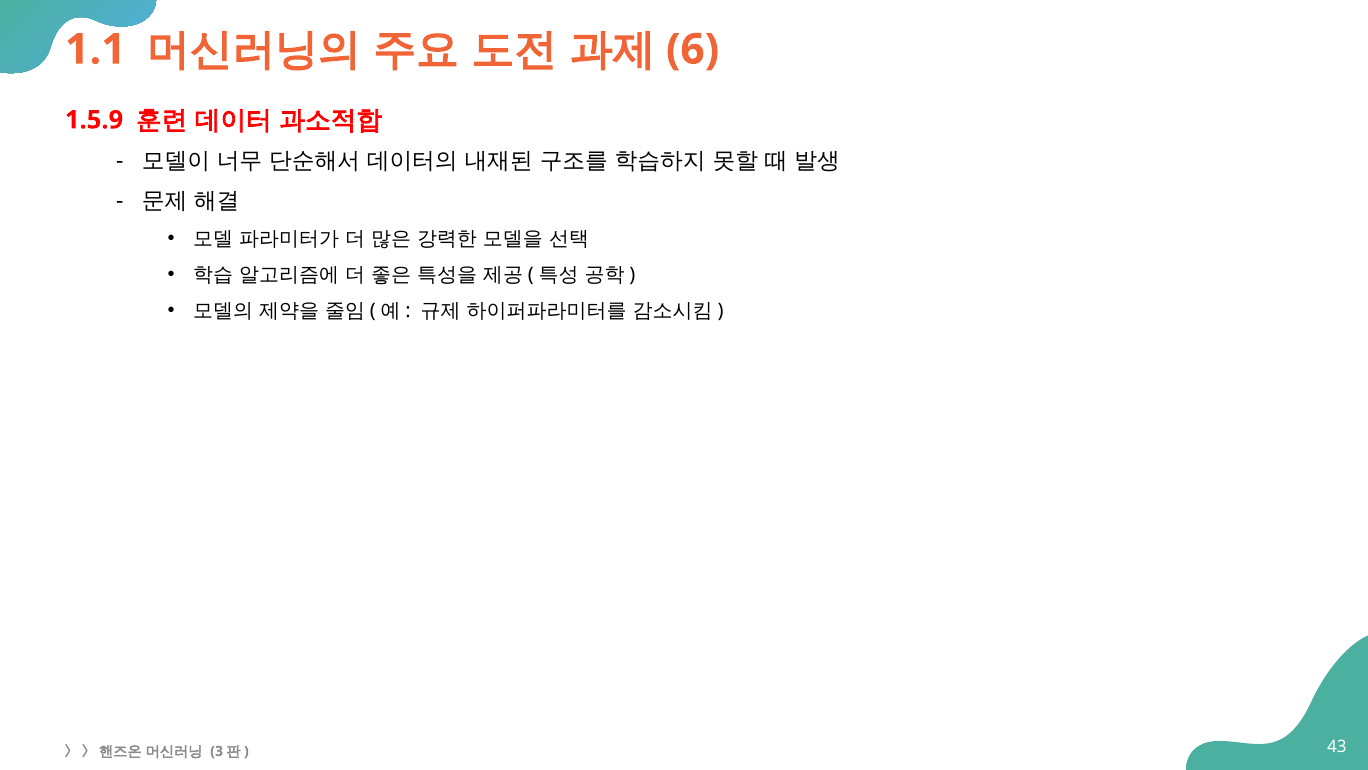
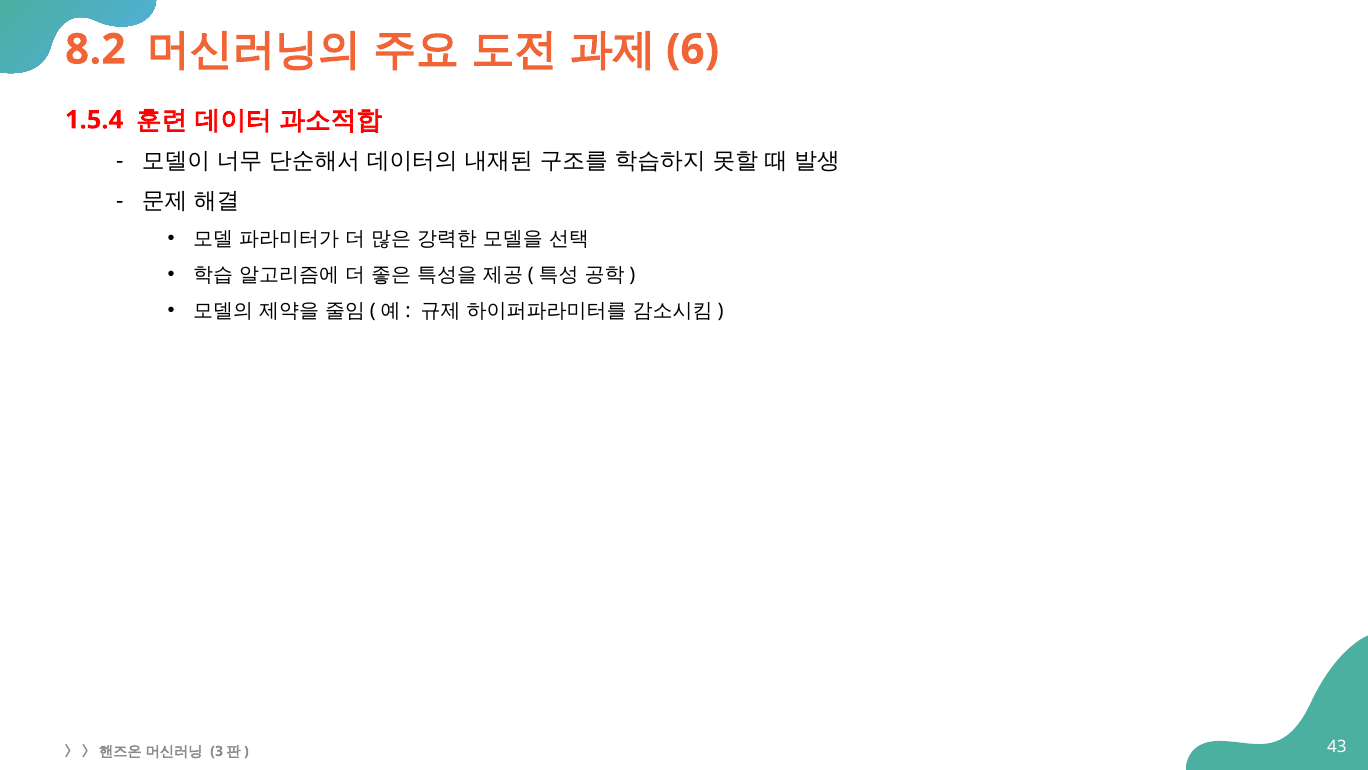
1.1: 1.1 -> 8.2
1.5.9: 1.5.9 -> 1.5.4
